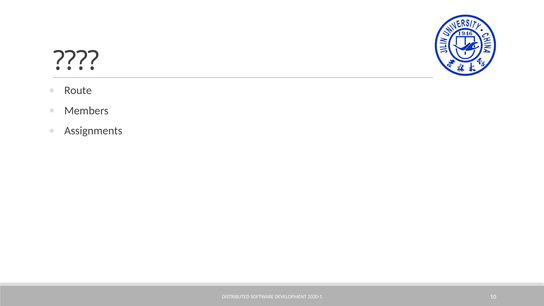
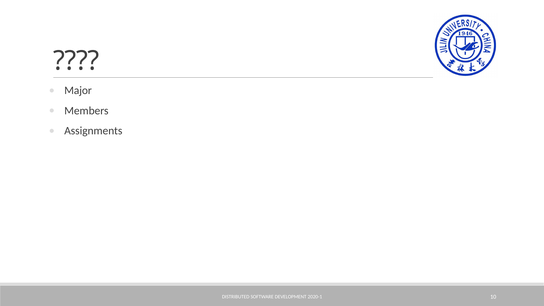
Route: Route -> Major
